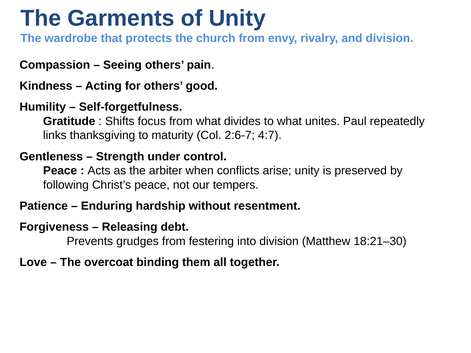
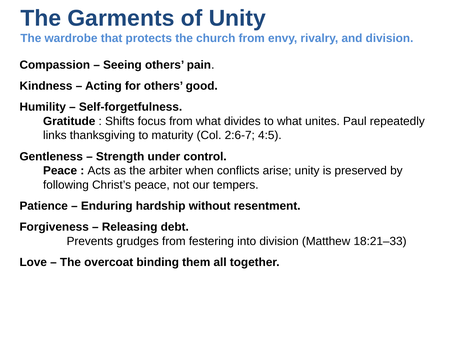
4:7: 4:7 -> 4:5
18:21–30: 18:21–30 -> 18:21–33
